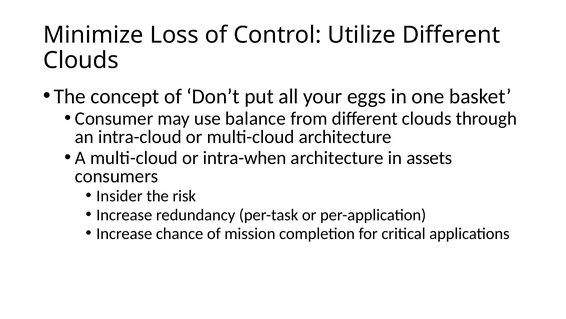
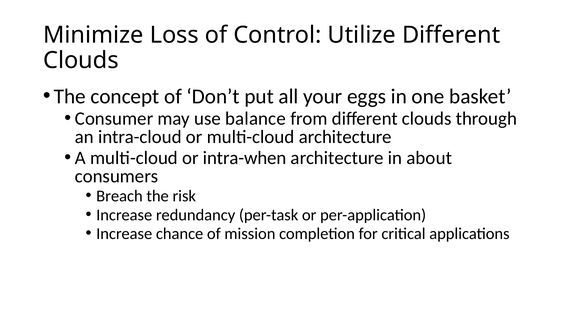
assets: assets -> about
Insider: Insider -> Breach
